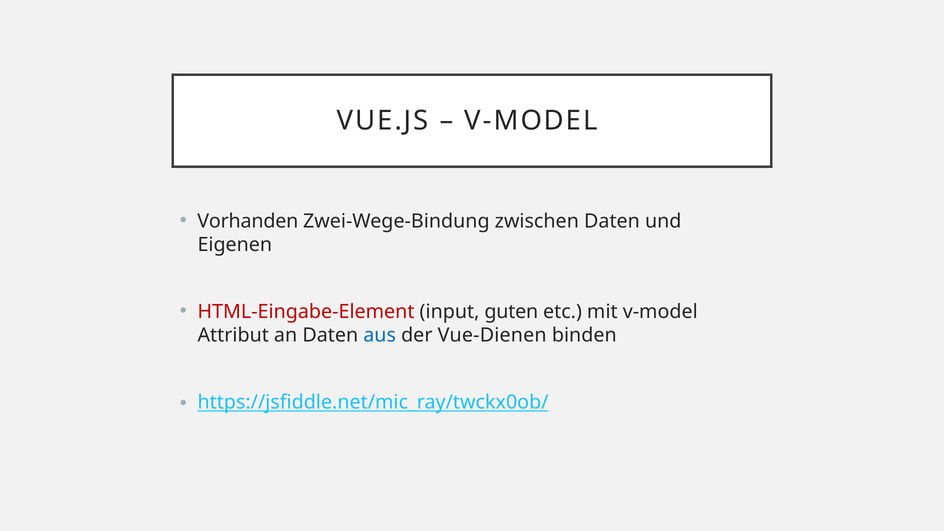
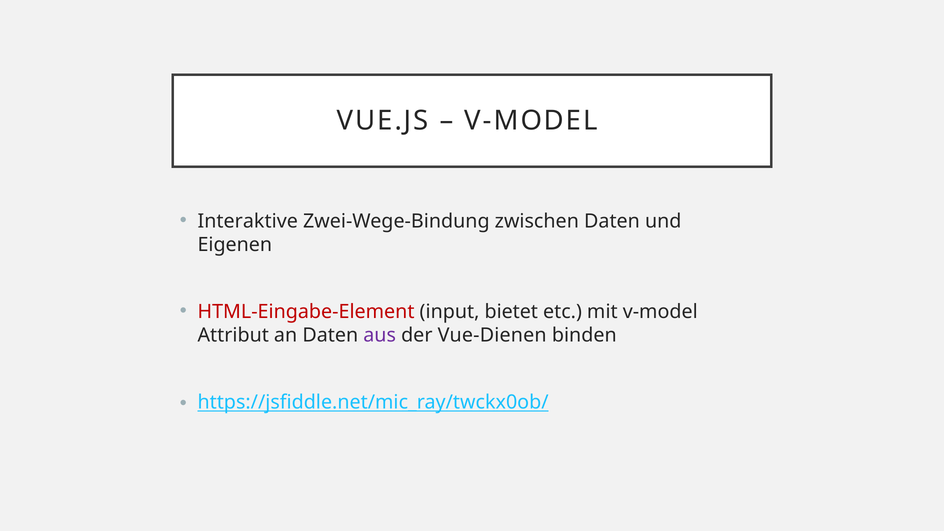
Vorhanden: Vorhanden -> Interaktive
guten: guten -> bietet
aus colour: blue -> purple
